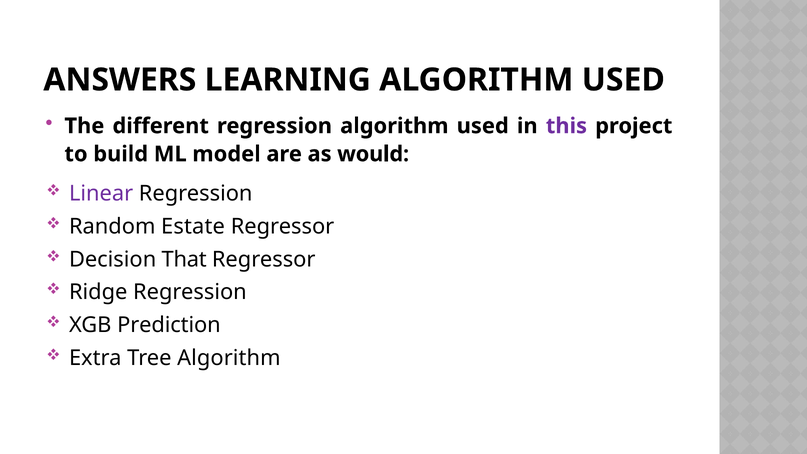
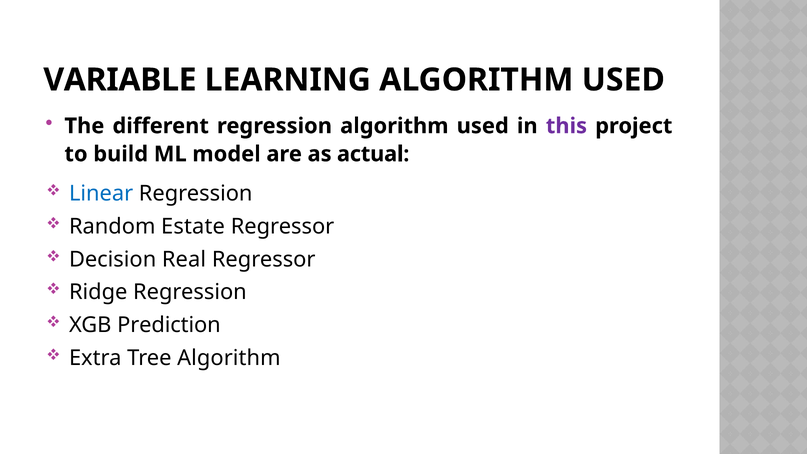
ANSWERS: ANSWERS -> VARIABLE
would: would -> actual
Linear colour: purple -> blue
That: That -> Real
